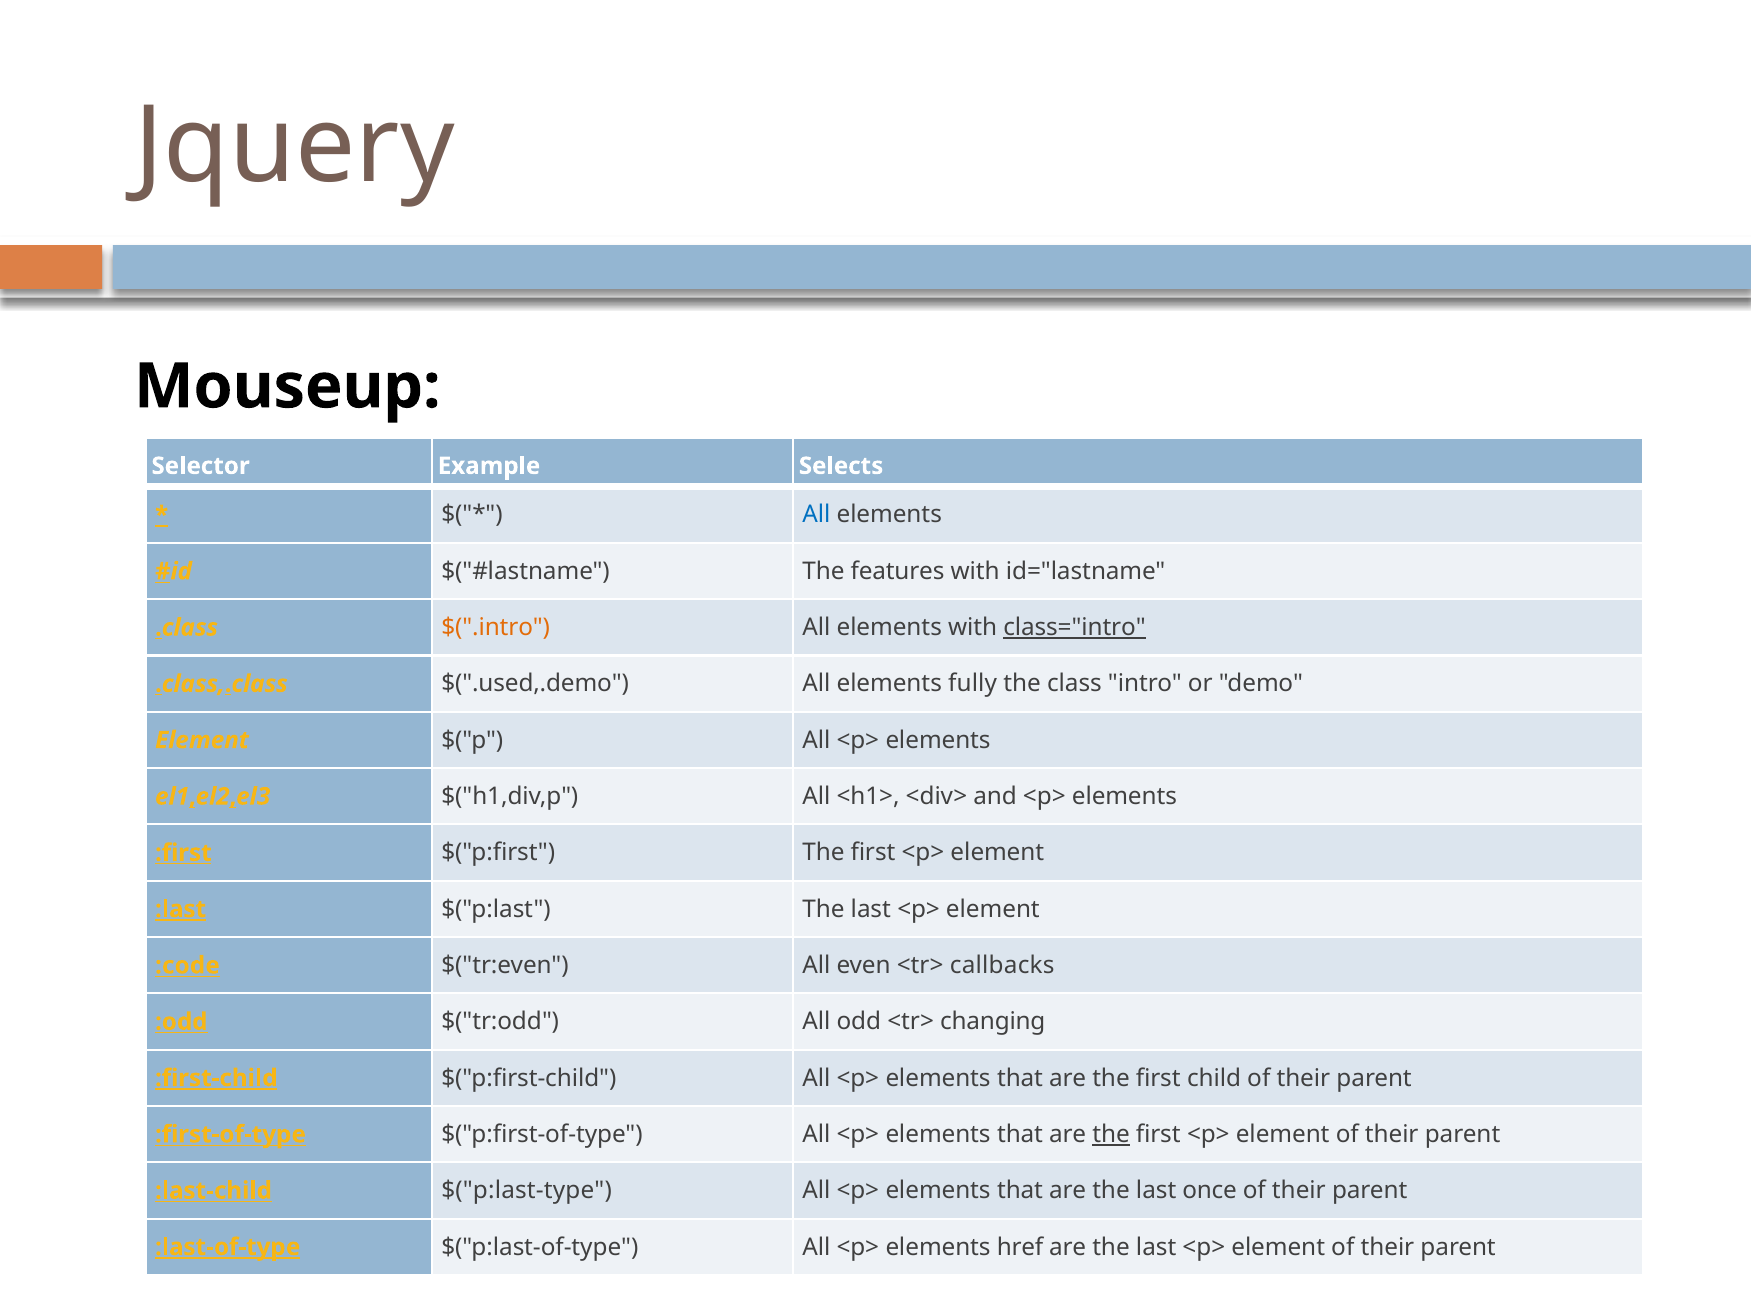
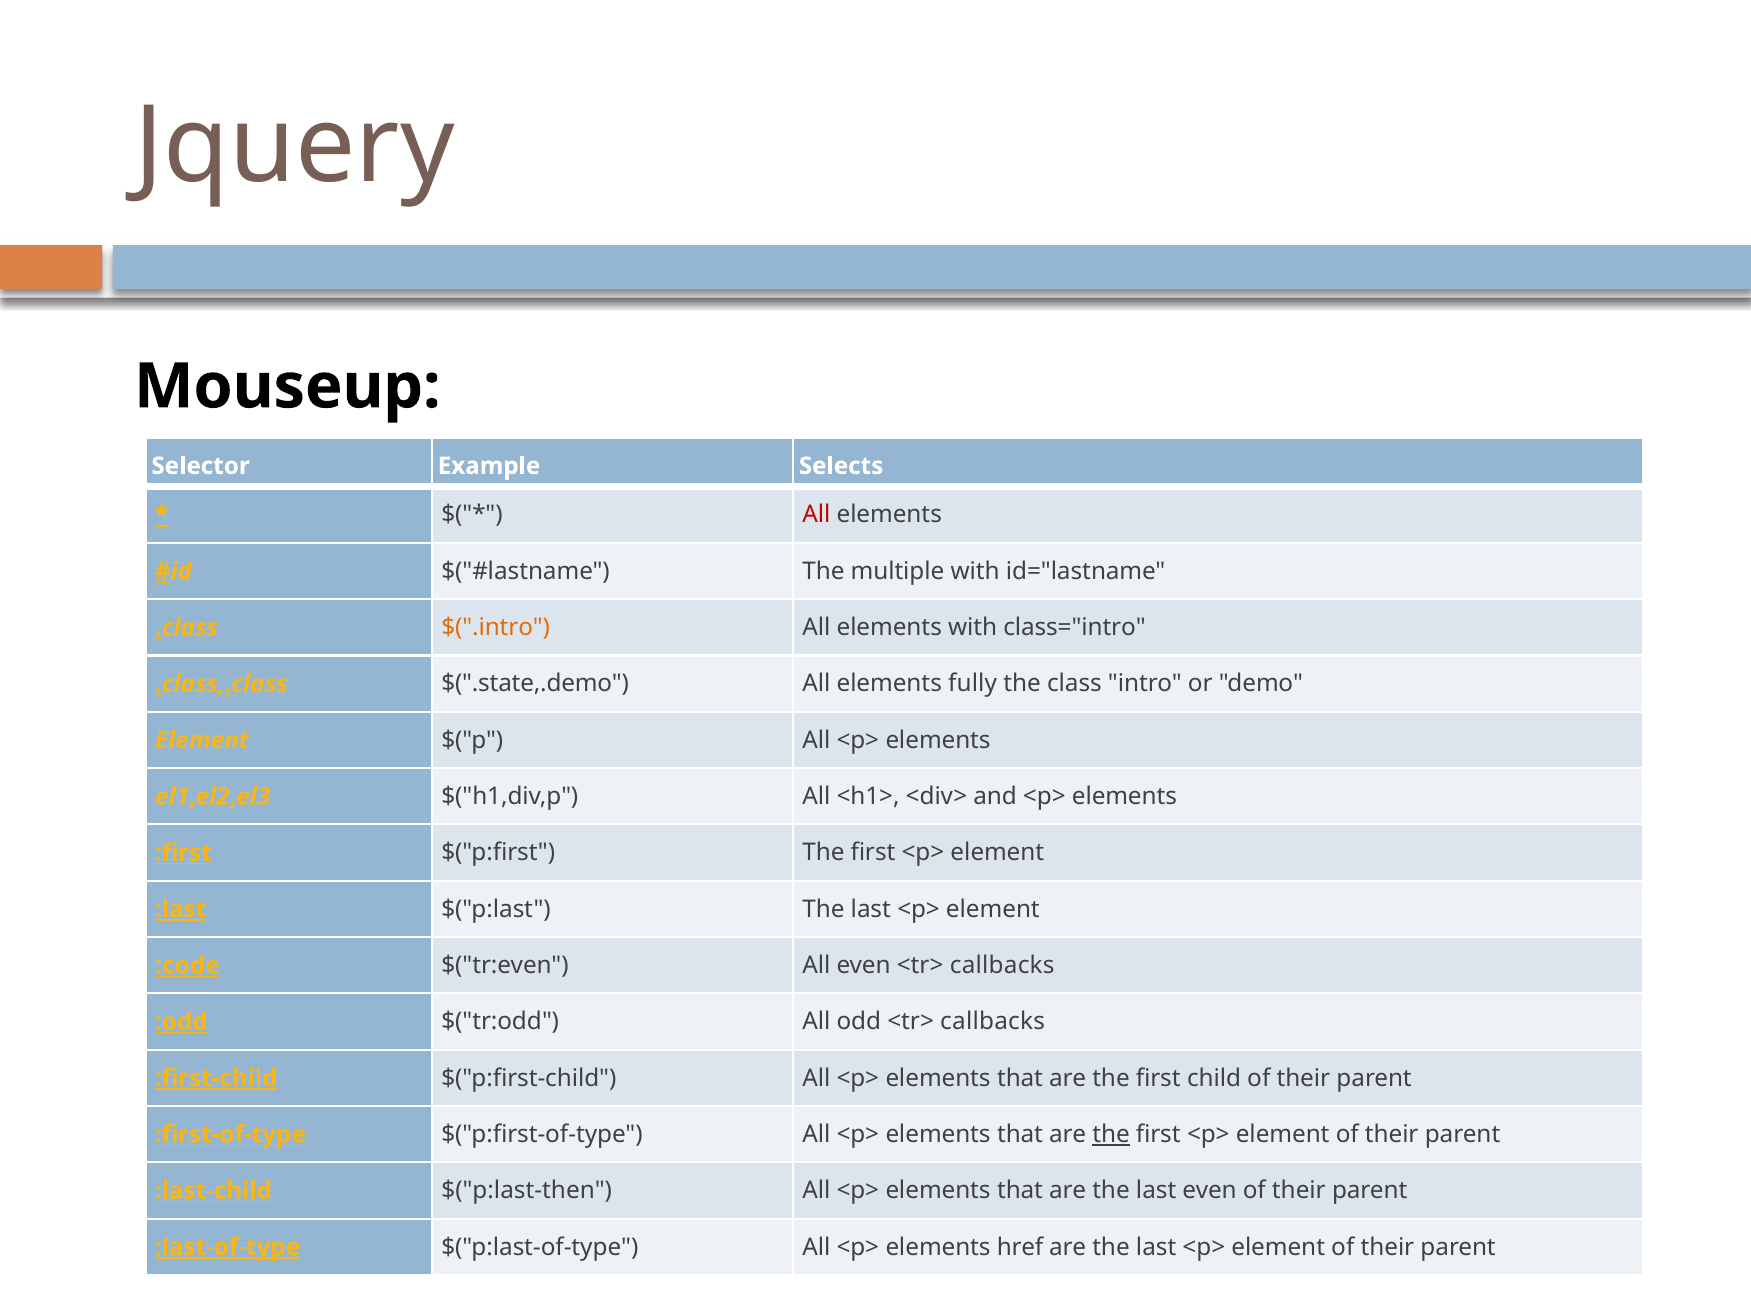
All at (816, 515) colour: blue -> red
features: features -> multiple
class="intro underline: present -> none
$(".used,.demo: $(".used,.demo -> $(".state,.demo
odd <tr> changing: changing -> callbacks
$("p:last-type: $("p:last-type -> $("p:last-then
last once: once -> even
